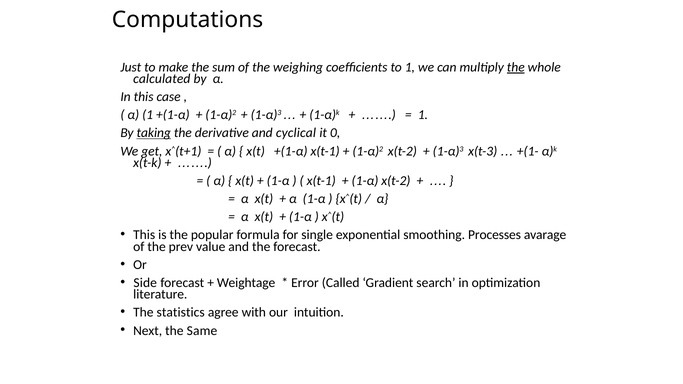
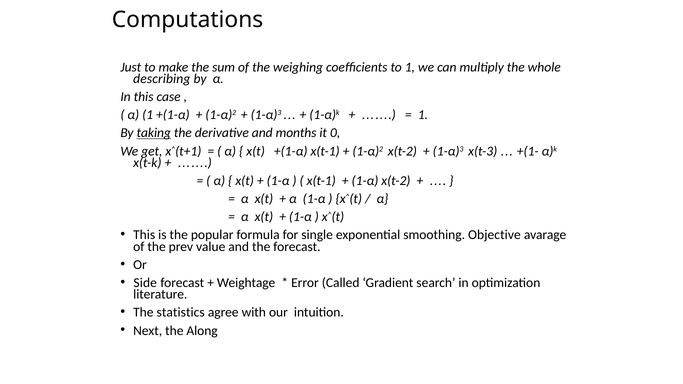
the at (516, 67) underline: present -> none
calculated: calculated -> describing
cyclical: cyclical -> months
Processes: Processes -> Objective
Same: Same -> Along
